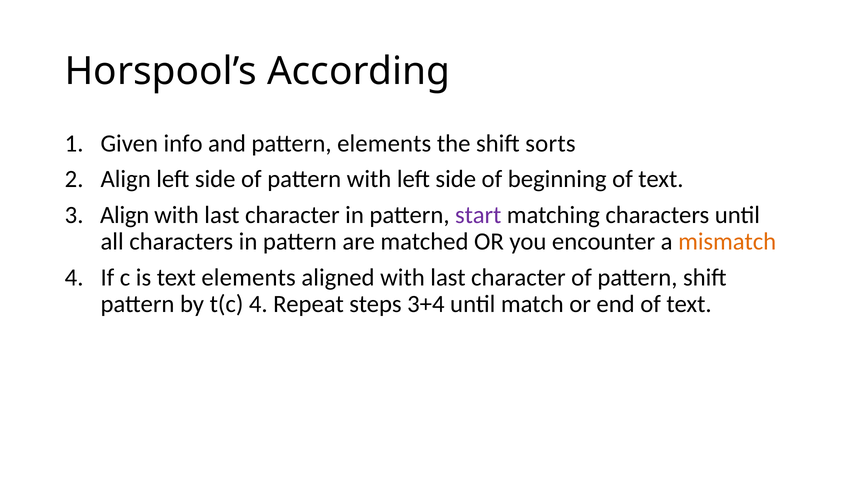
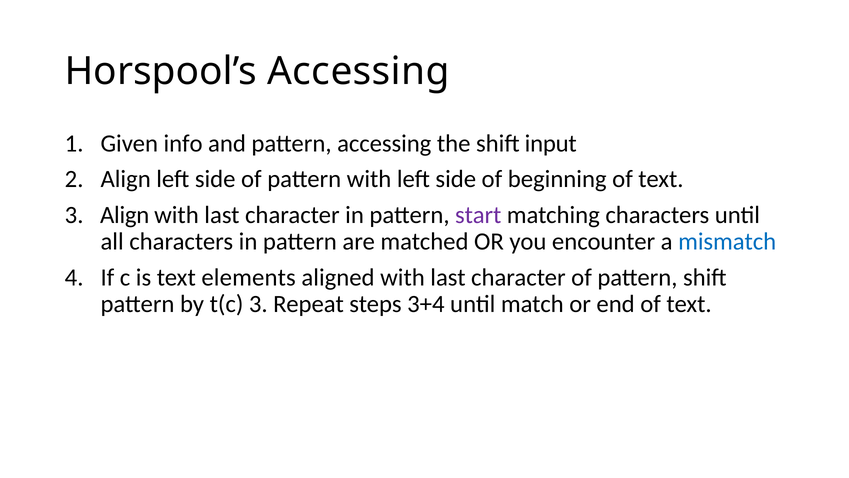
Horspool’s According: According -> Accessing
pattern elements: elements -> accessing
sorts: sorts -> input
mismatch colour: orange -> blue
t(c 4: 4 -> 3
